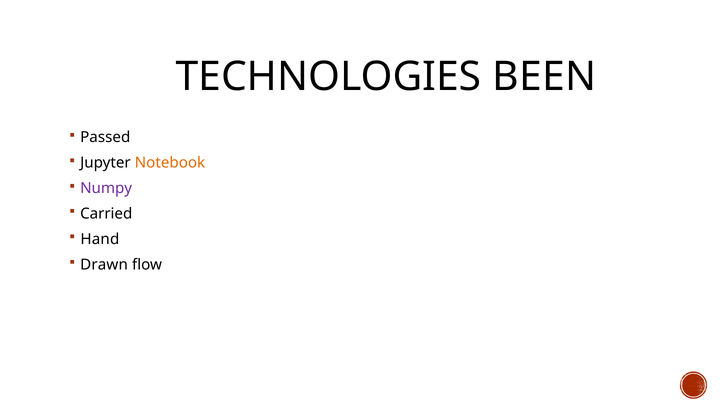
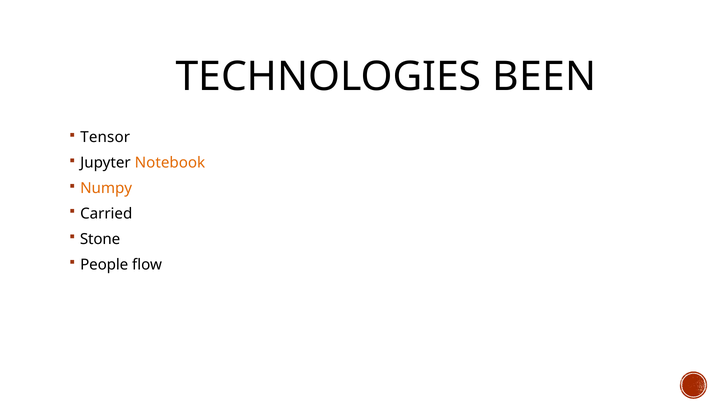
Passed: Passed -> Tensor
Numpy colour: purple -> orange
Hand: Hand -> Stone
Drawn: Drawn -> People
